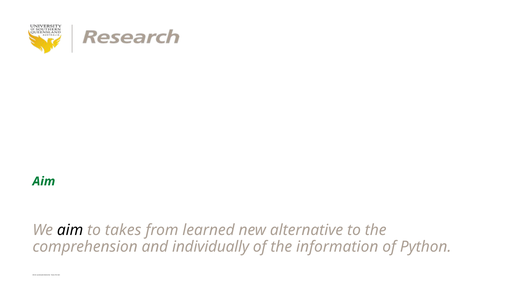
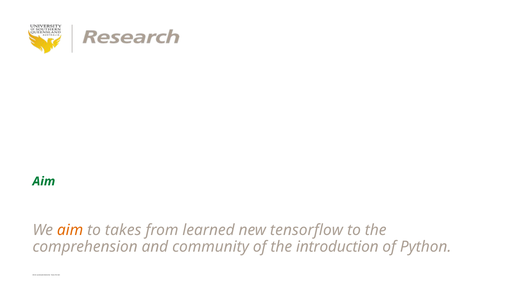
aim at (70, 230) colour: black -> orange
alternative: alternative -> tensorflow
individually: individually -> community
information: information -> introduction
